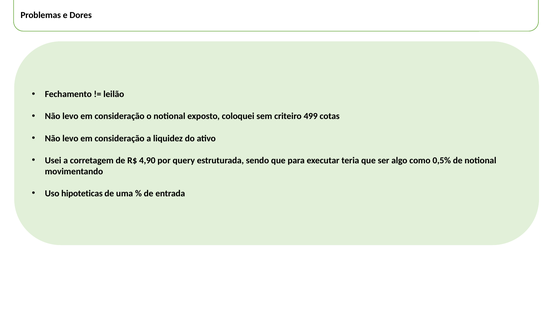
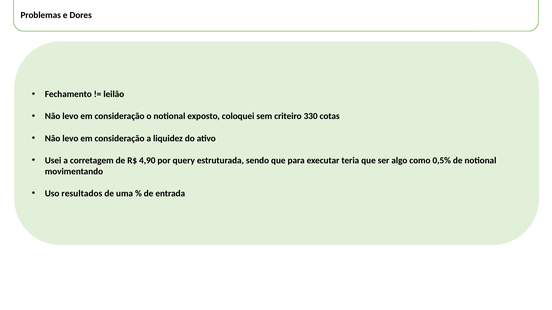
499: 499 -> 330
hipoteticas: hipoteticas -> resultados
